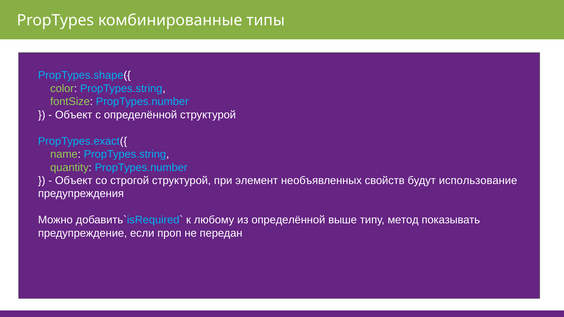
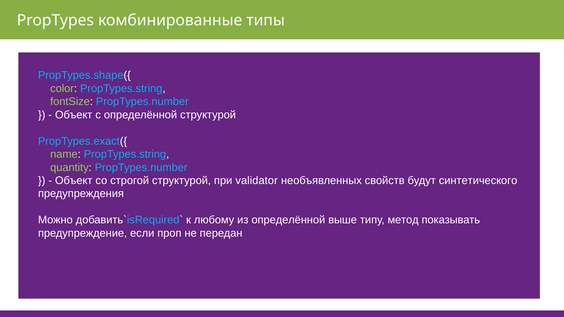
элемент: элемент -> validator
использование: использование -> синтетического
